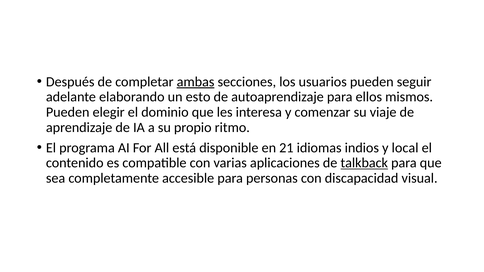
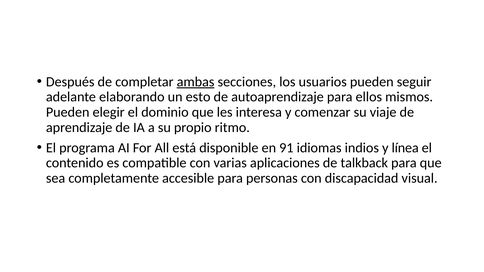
21: 21 -> 91
local: local -> línea
talkback underline: present -> none
